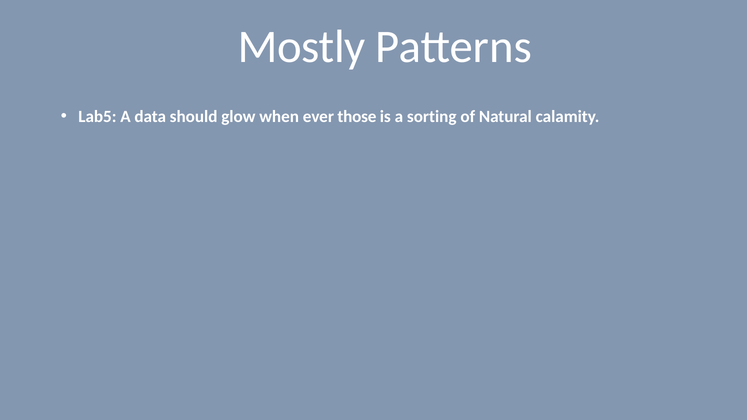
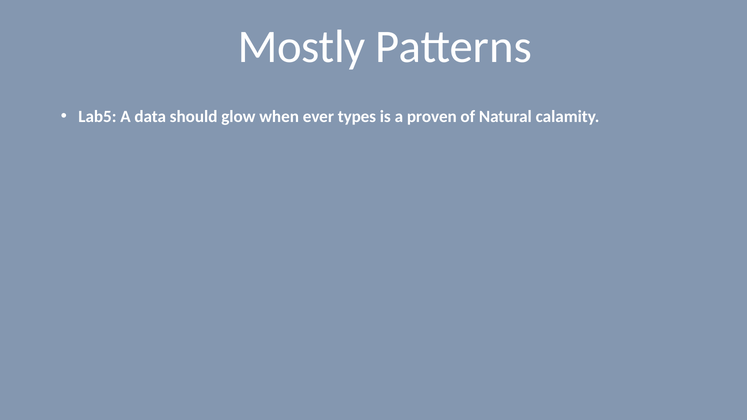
those: those -> types
sorting: sorting -> proven
